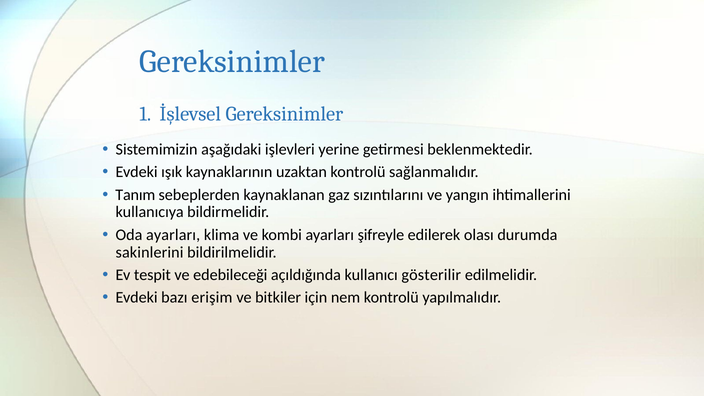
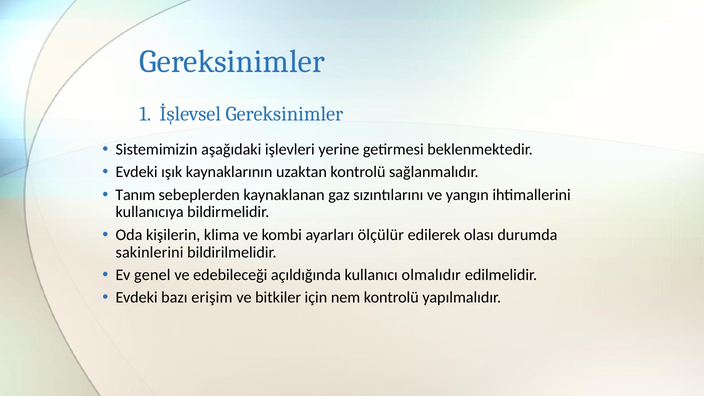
Oda ayarları: ayarları -> kişilerin
şifreyle: şifreyle -> ölçülür
tespit: tespit -> genel
gösterilir: gösterilir -> olmalıdır
